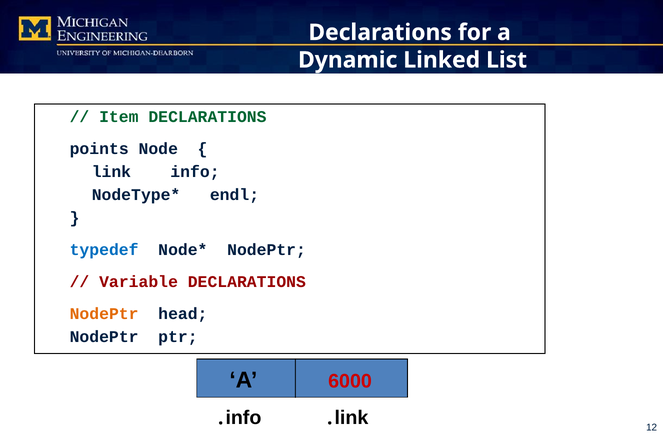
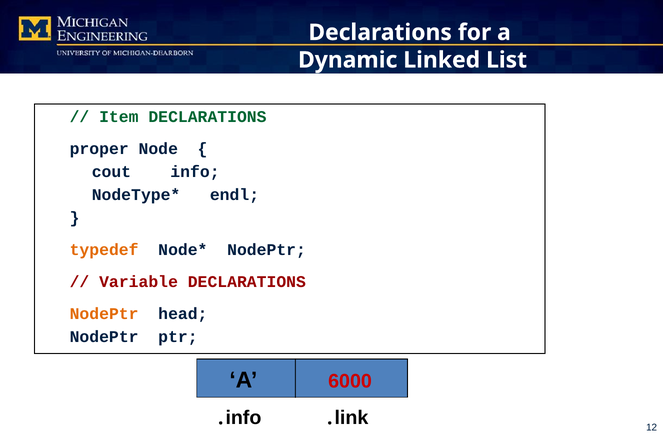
points: points -> proper
link at (111, 172): link -> cout
typedef colour: blue -> orange
